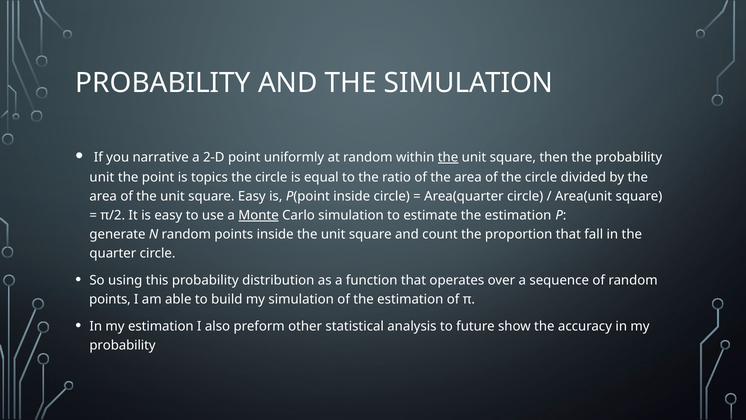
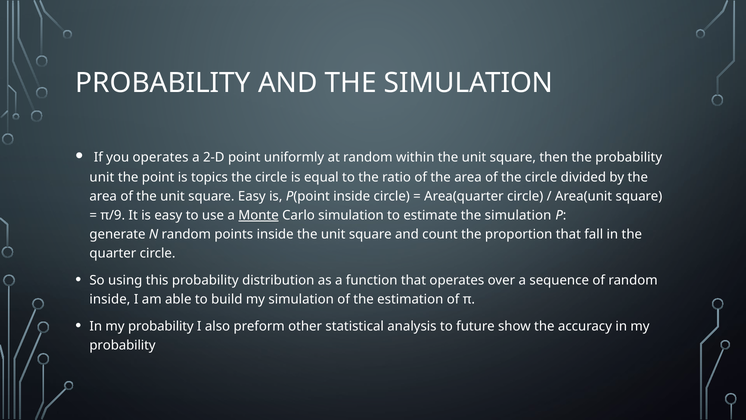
you narrative: narrative -> operates
the at (448, 157) underline: present -> none
π/2: π/2 -> π/9
estimate the estimation: estimation -> simulation
points at (110, 299): points -> inside
estimation at (161, 326): estimation -> probability
